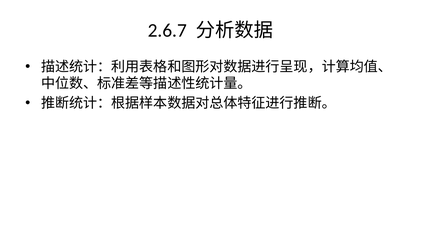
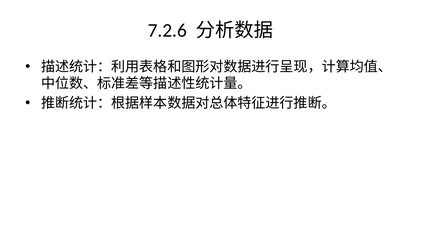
2.6.7: 2.6.7 -> 7.2.6
